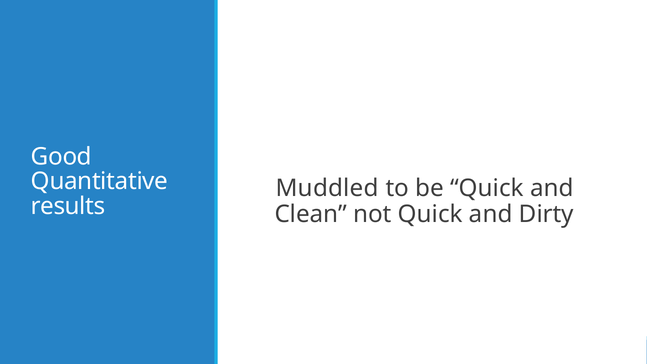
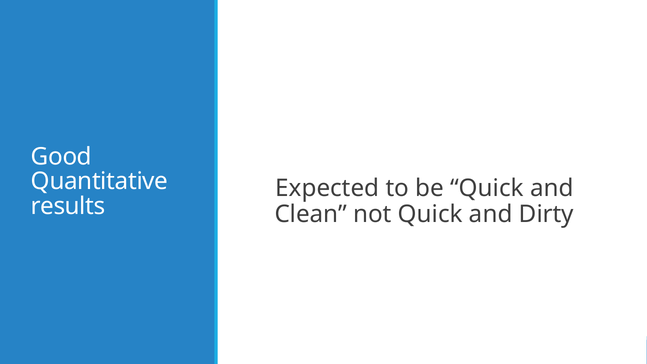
Muddled: Muddled -> Expected
